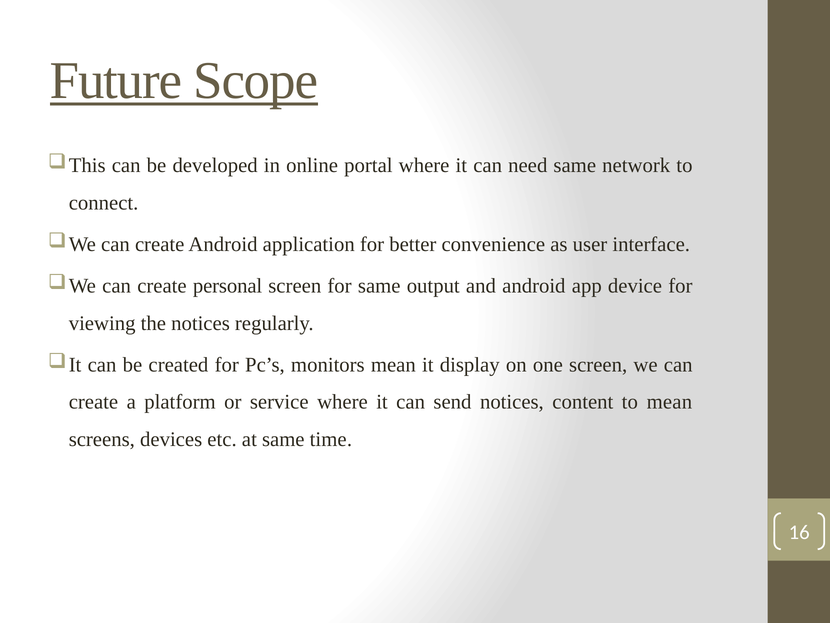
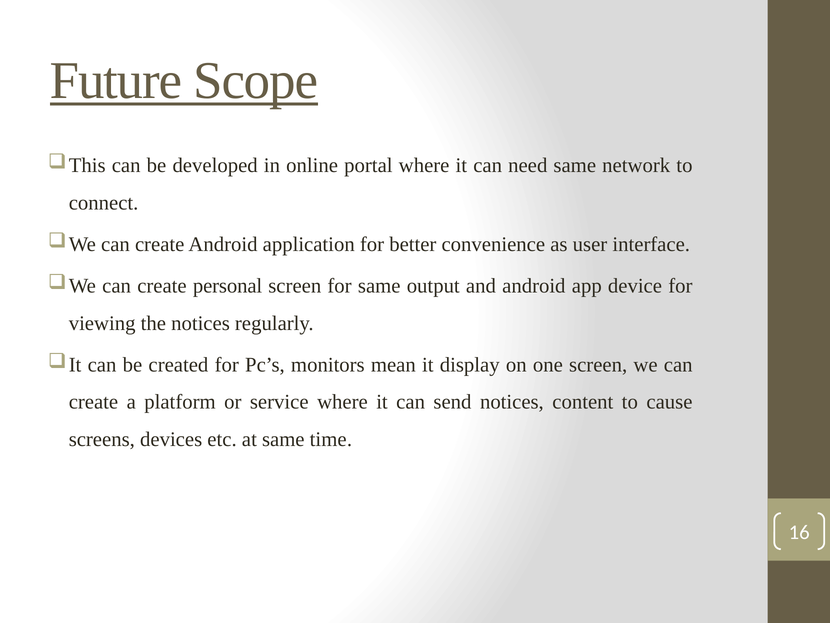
to mean: mean -> cause
